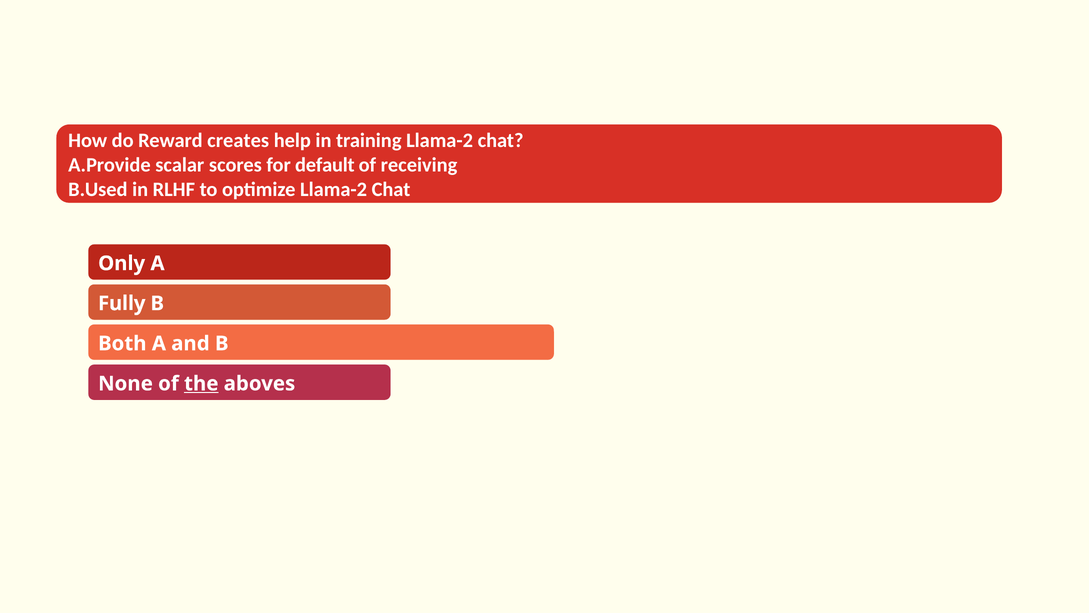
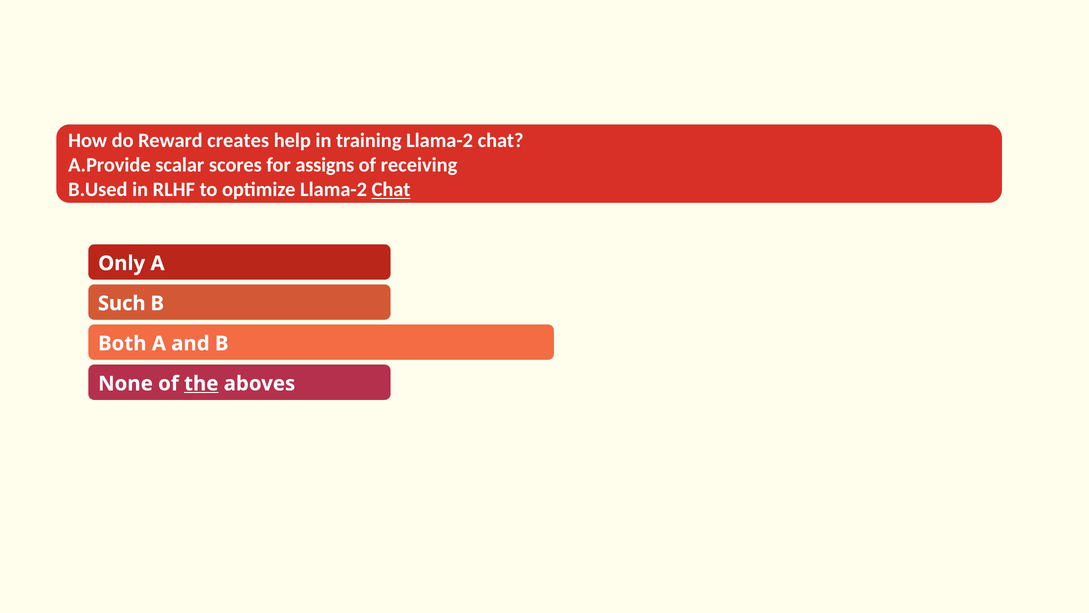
default: default -> assigns
Chat at (391, 189) underline: none -> present
Fully: Fully -> Such
